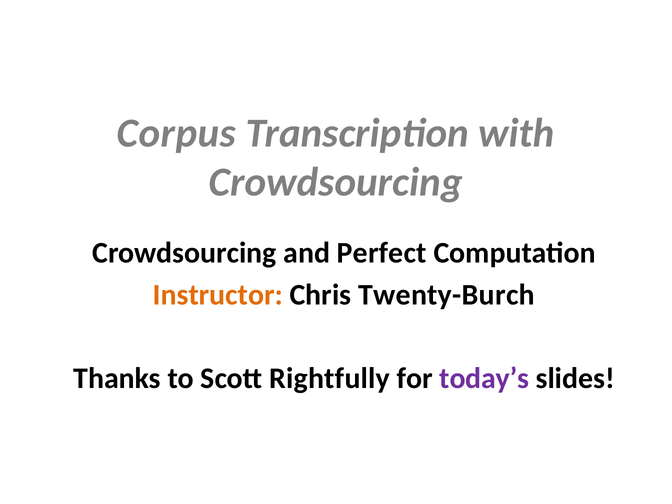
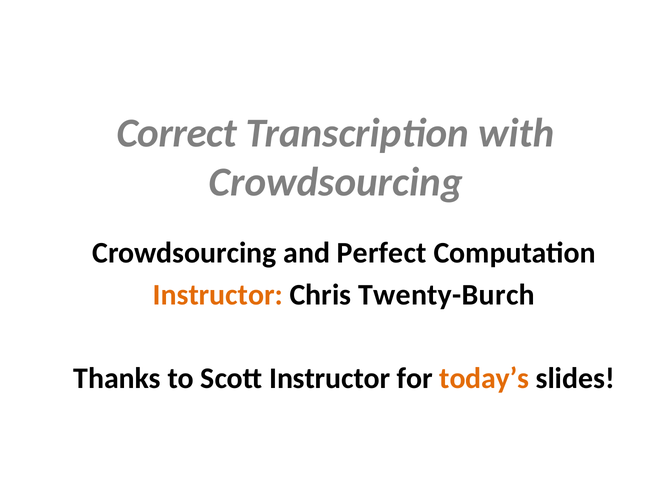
Corpus: Corpus -> Correct
Scott Rightfully: Rightfully -> Instructor
today’s colour: purple -> orange
